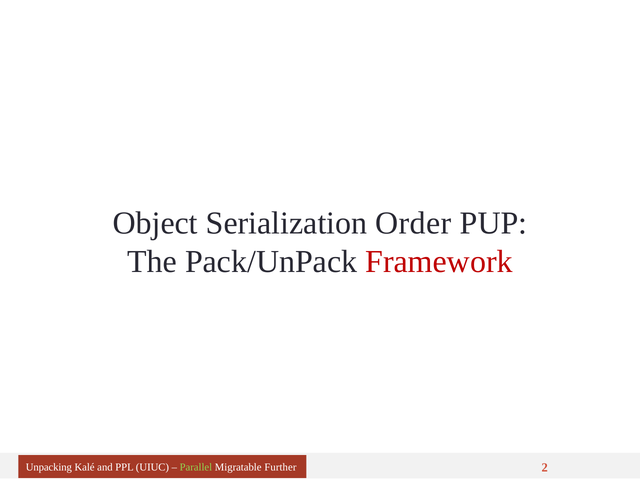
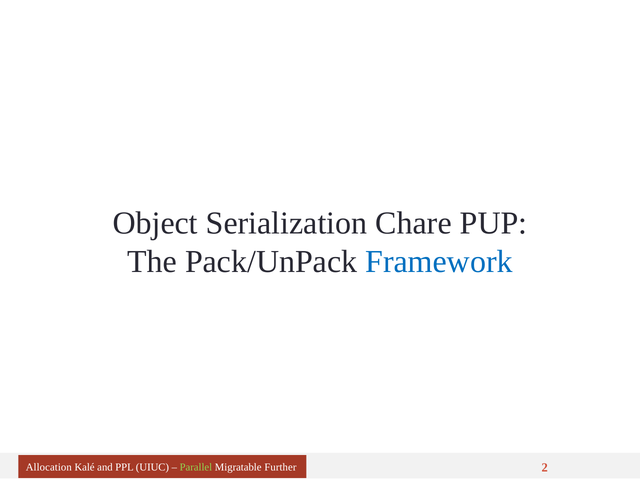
Order: Order -> Chare
Framework colour: red -> blue
Unpacking: Unpacking -> Allocation
